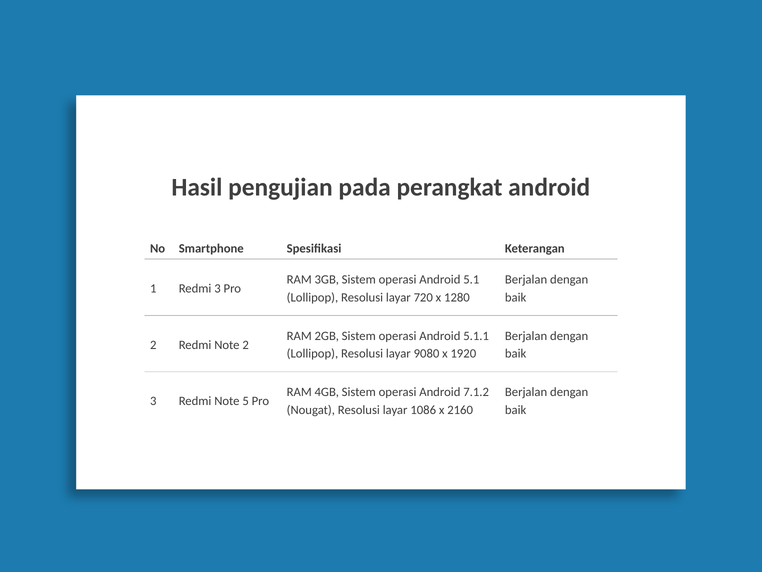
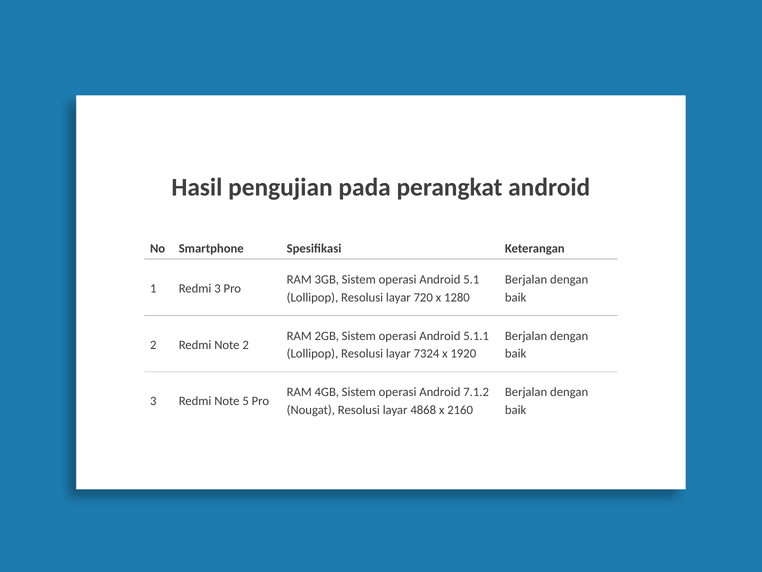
9080: 9080 -> 7324
1086: 1086 -> 4868
